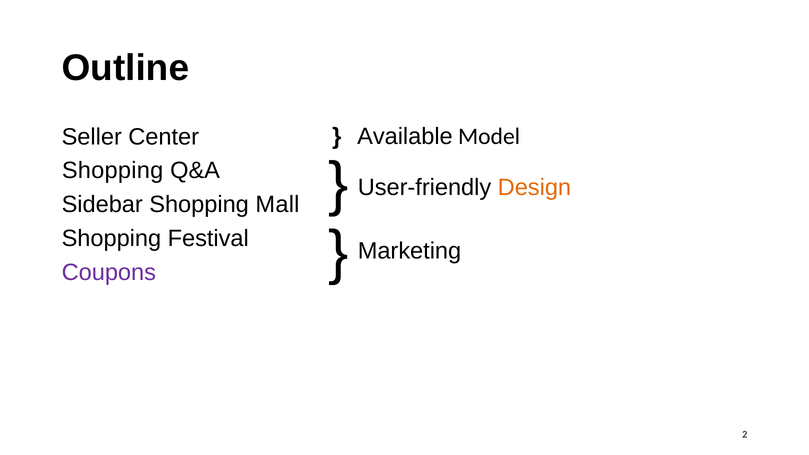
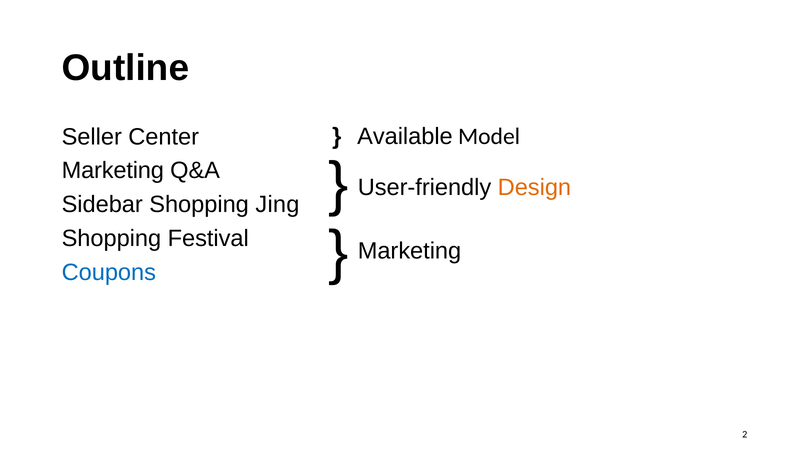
Shopping at (113, 171): Shopping -> Marketing
Mall: Mall -> Jing
Coupons colour: purple -> blue
